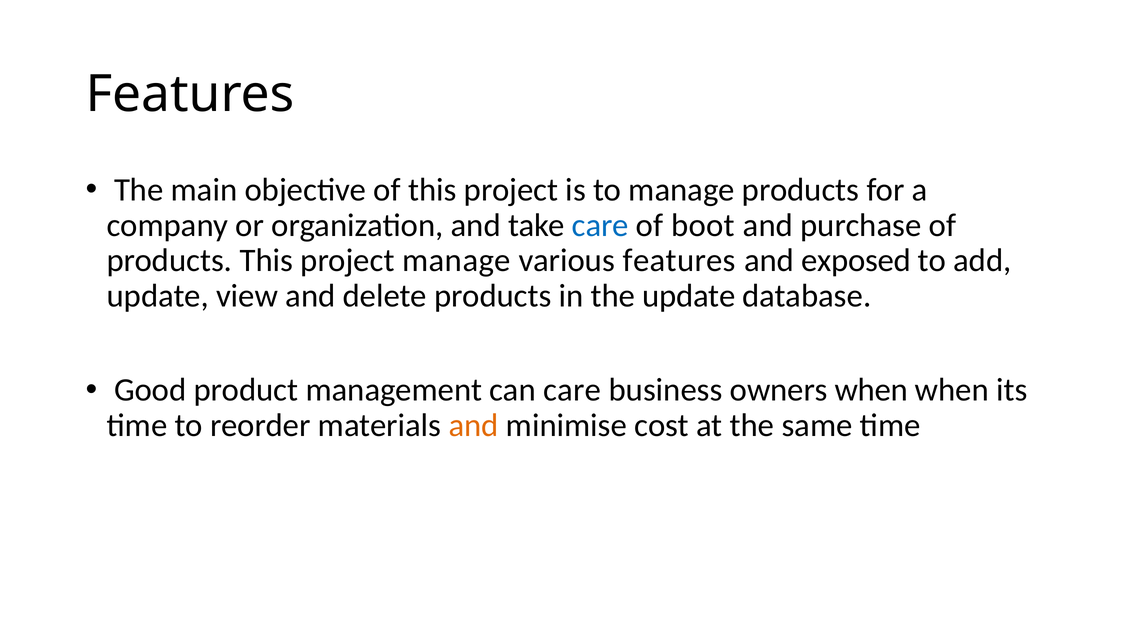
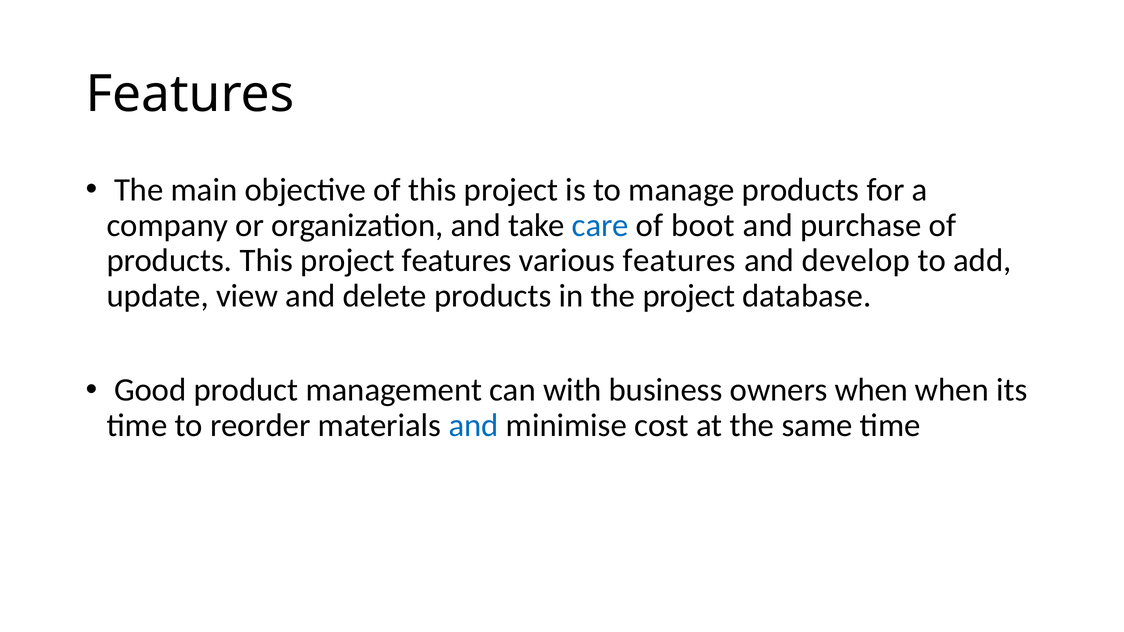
project manage: manage -> features
exposed: exposed -> develop
the update: update -> project
can care: care -> with
and at (474, 425) colour: orange -> blue
